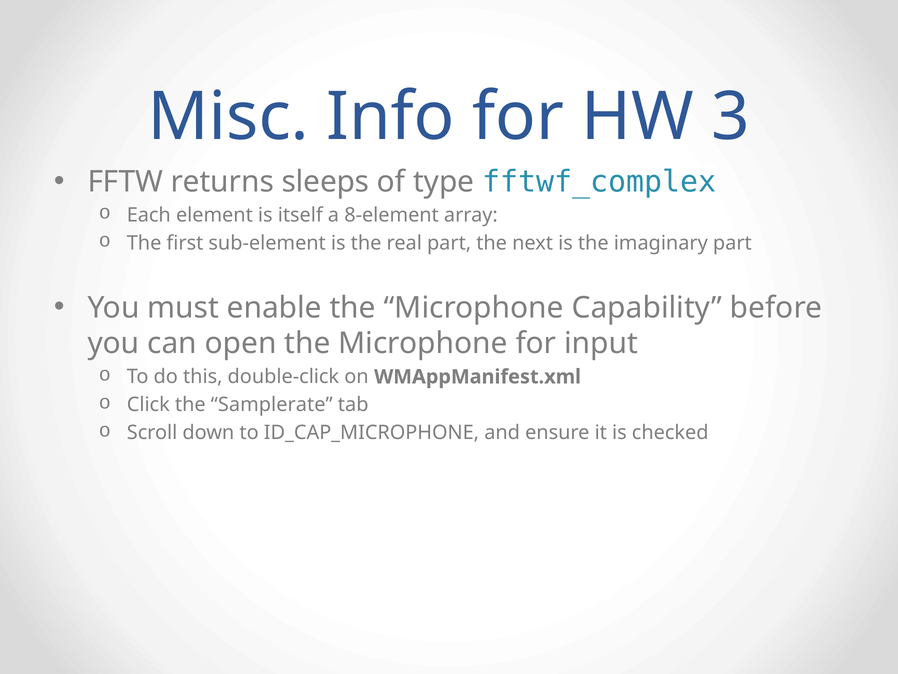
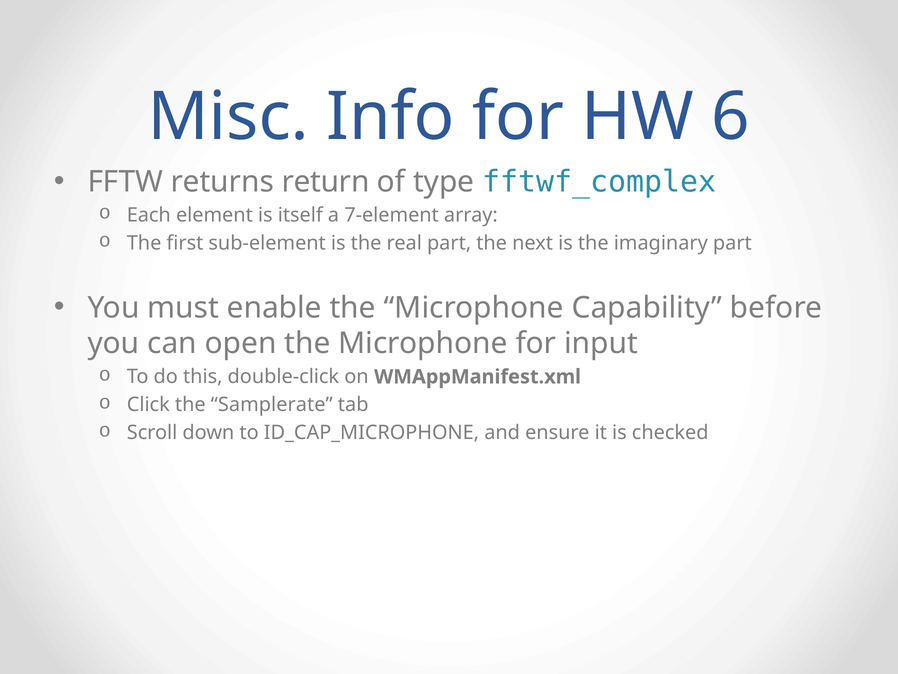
3: 3 -> 6
sleeps: sleeps -> return
8-element: 8-element -> 7-element
